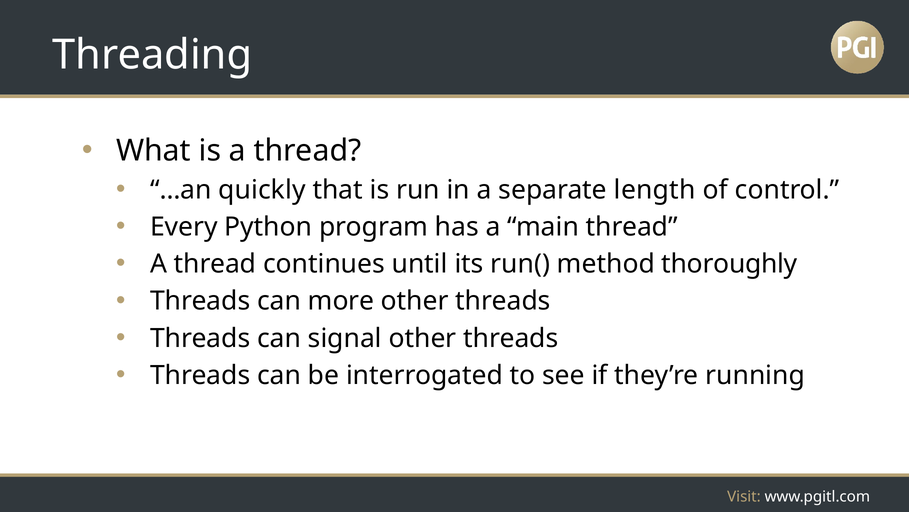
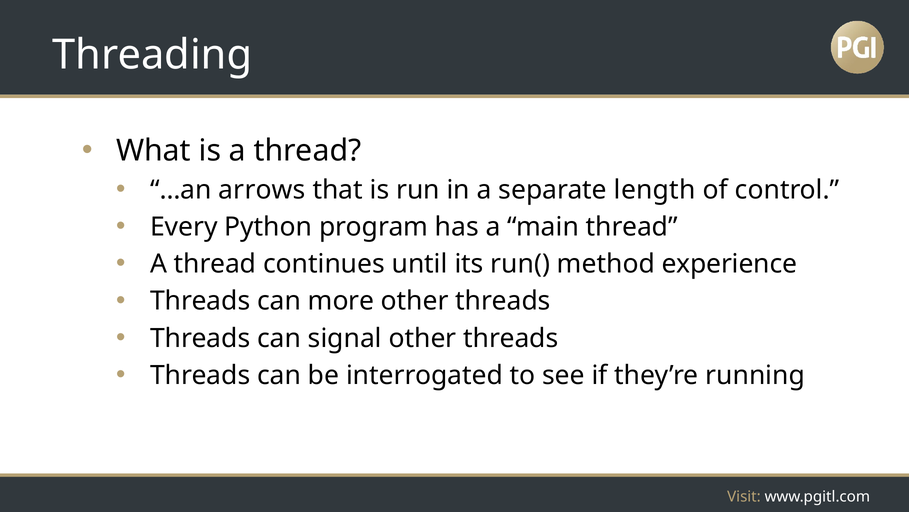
quickly: quickly -> arrows
thoroughly: thoroughly -> experience
